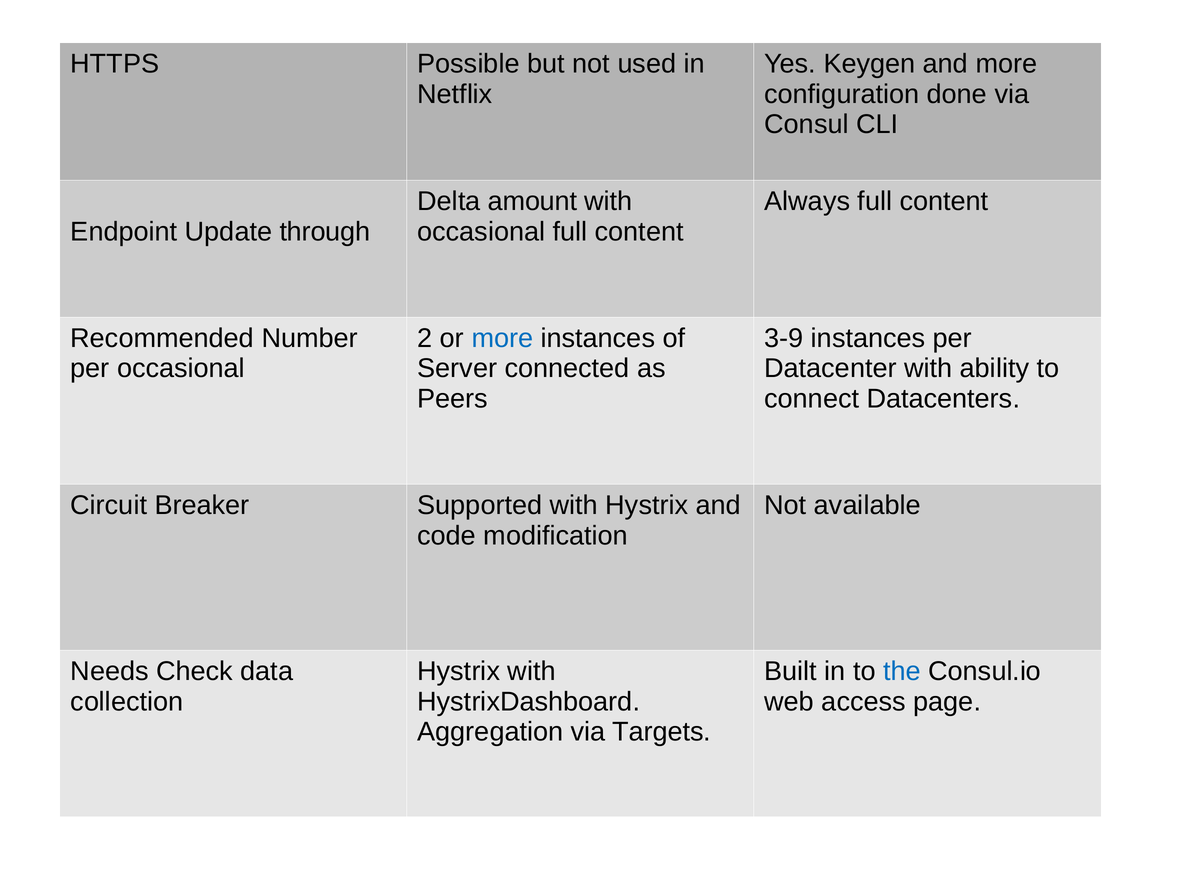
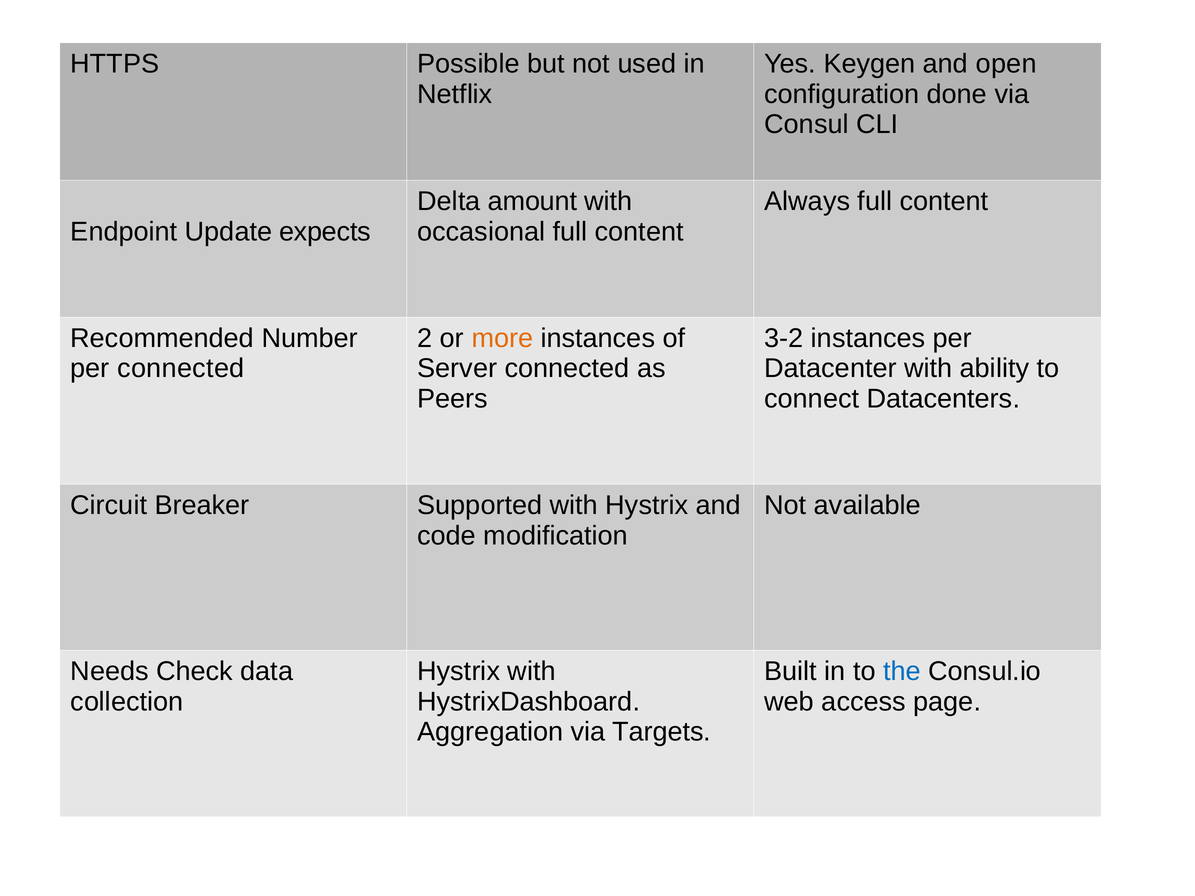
and more: more -> open
through: through -> expects
more at (502, 338) colour: blue -> orange
3-9: 3-9 -> 3-2
per occasional: occasional -> connected
